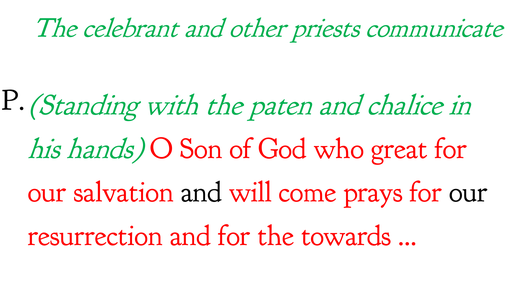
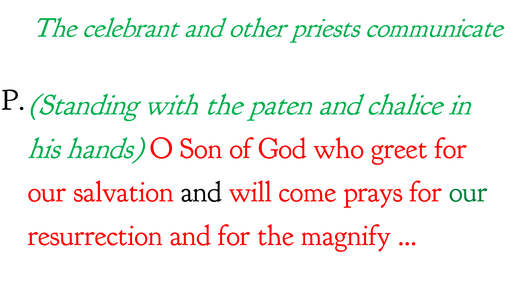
great: great -> greet
our at (468, 192) colour: black -> green
towards: towards -> magnify
